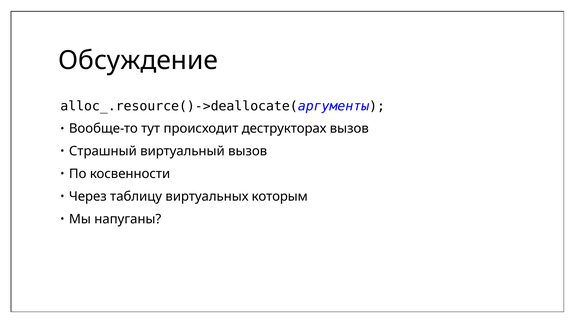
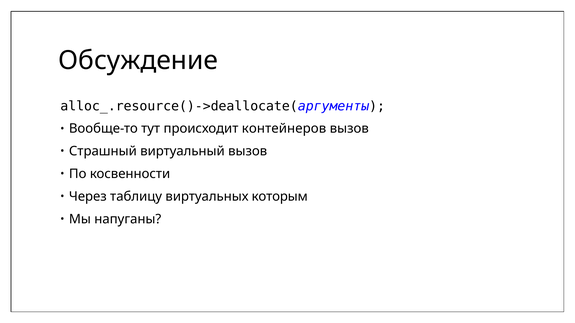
деструкторах: деструкторах -> контейнеров
